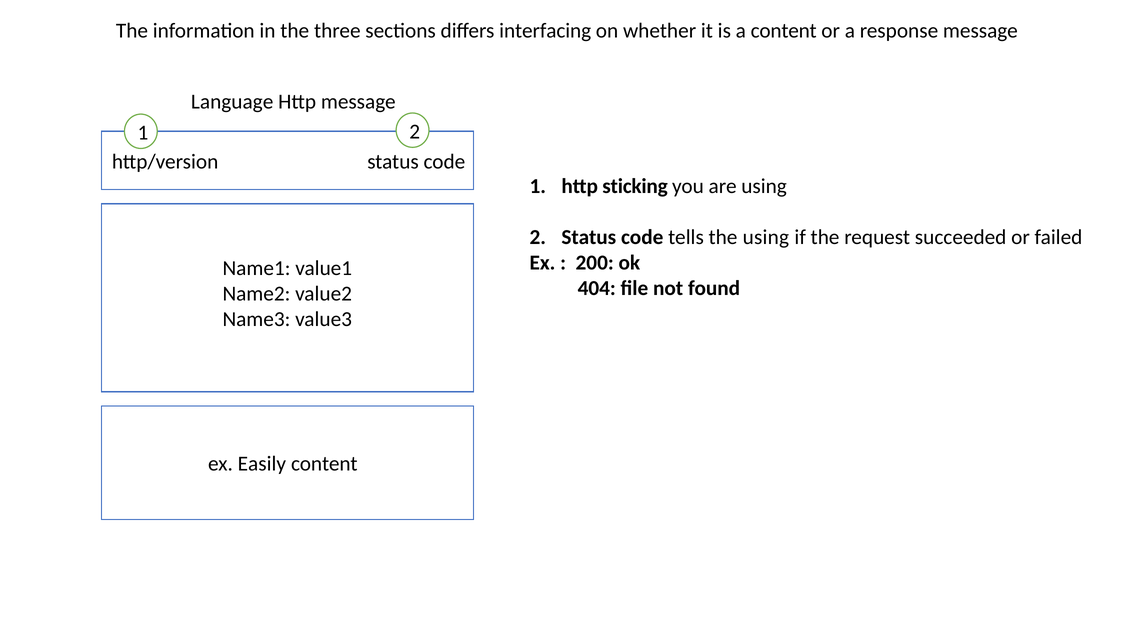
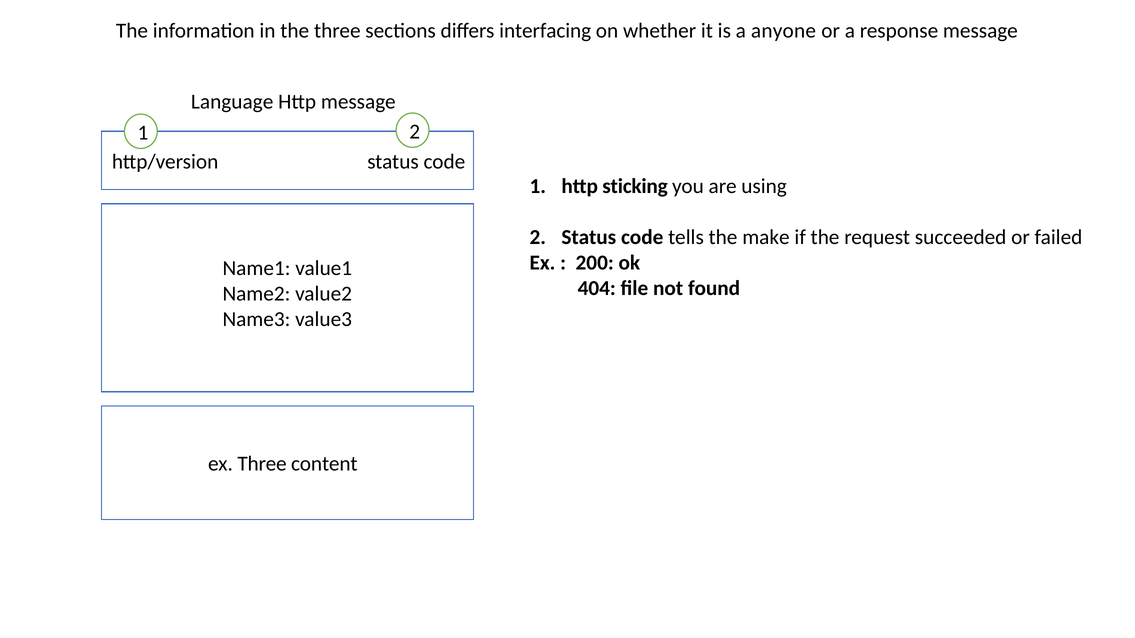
a content: content -> anyone
the using: using -> make
ex Easily: Easily -> Three
